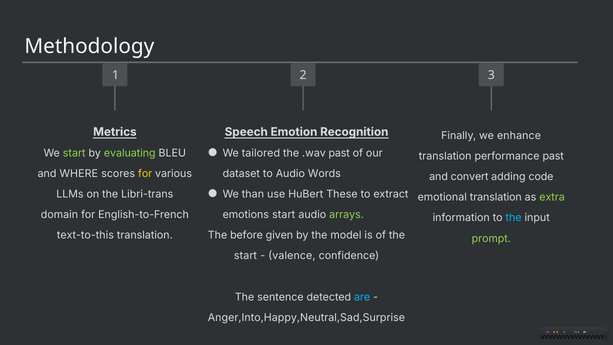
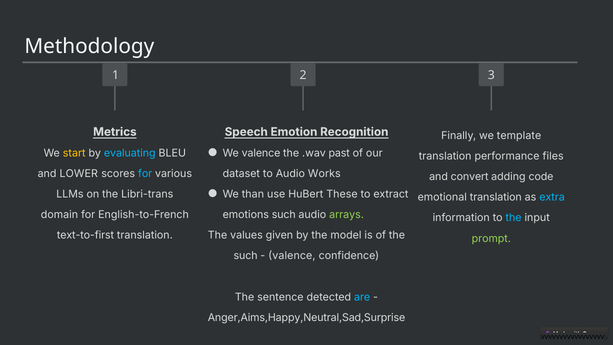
enhance: enhance -> template
We tailored: tailored -> valence
start at (74, 153) colour: light green -> yellow
evaluating colour: light green -> light blue
performance past: past -> files
WHERE: WHERE -> LOWER
for at (145, 173) colour: yellow -> light blue
Words: Words -> Works
extra colour: light green -> light blue
emotions start: start -> such
text-to-this: text-to-this -> text-to-first
before: before -> values
start at (245, 256): start -> such
Anger,Into,Happy,Neutral,Sad,Surprise: Anger,Into,Happy,Neutral,Sad,Surprise -> Anger,Aims,Happy,Neutral,Sad,Surprise
